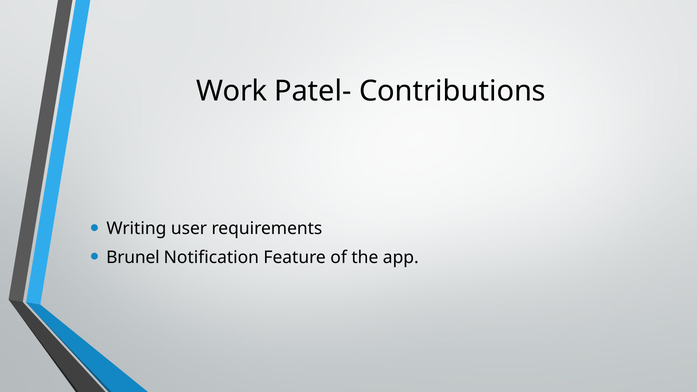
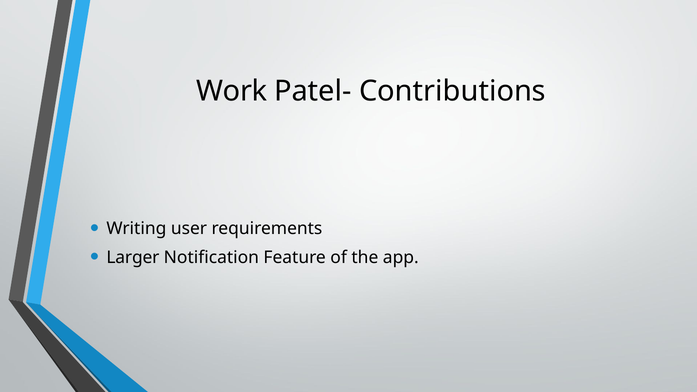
Brunel: Brunel -> Larger
